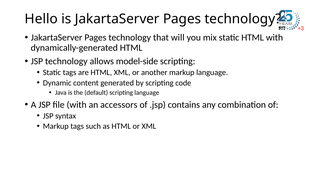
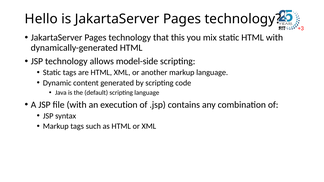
will: will -> this
accessors: accessors -> execution
